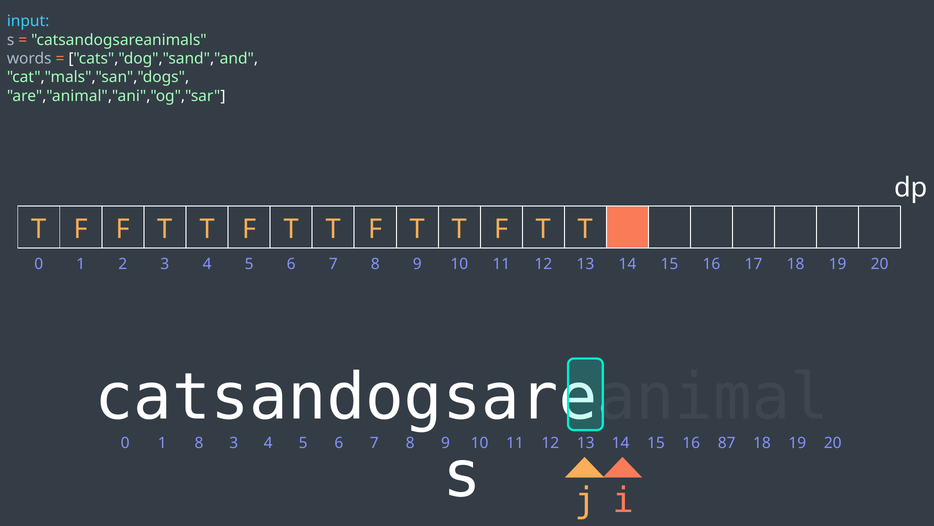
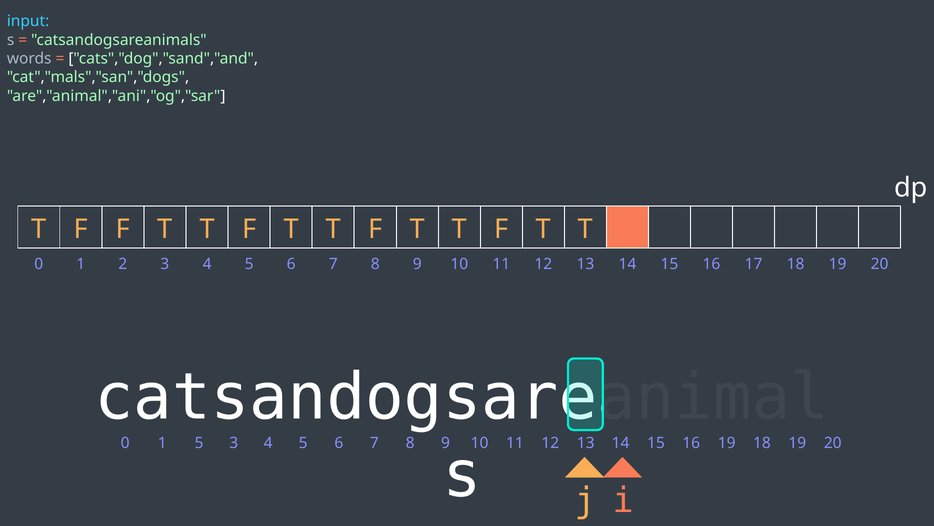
1 8: 8 -> 5
16 87: 87 -> 19
